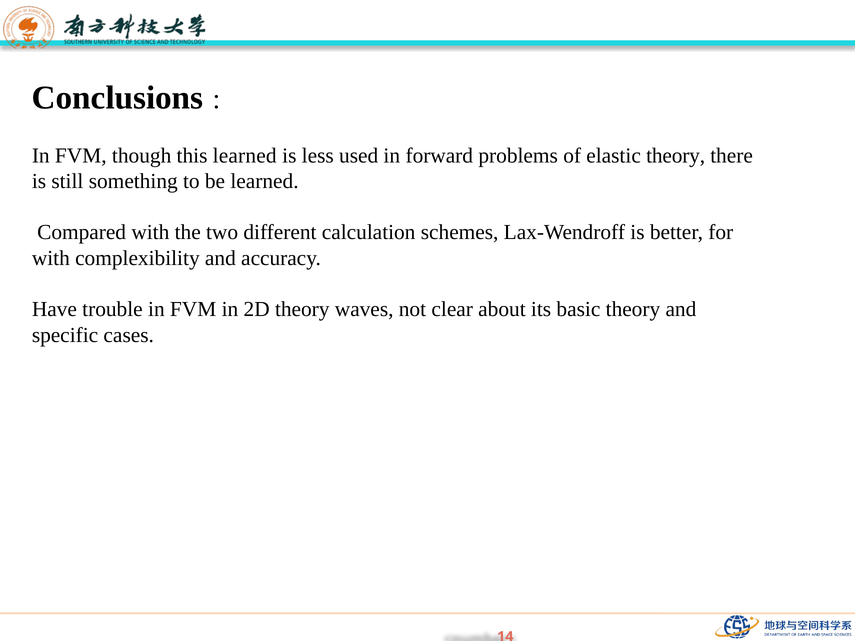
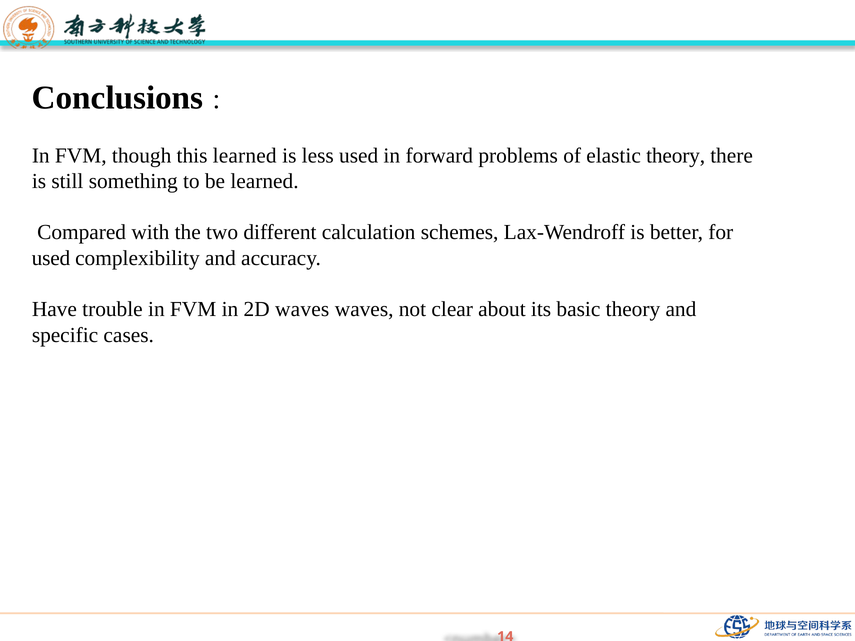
with at (51, 258): with -> used
2D theory: theory -> waves
